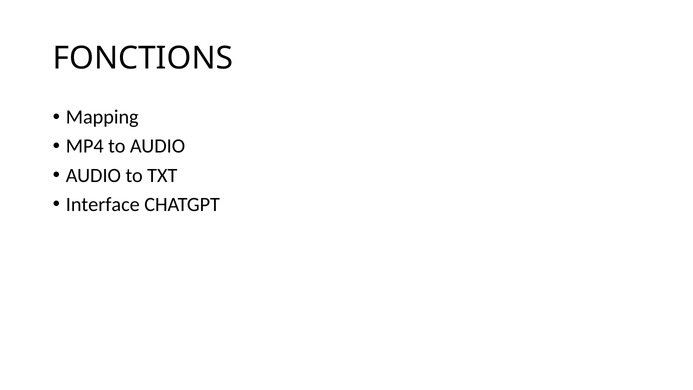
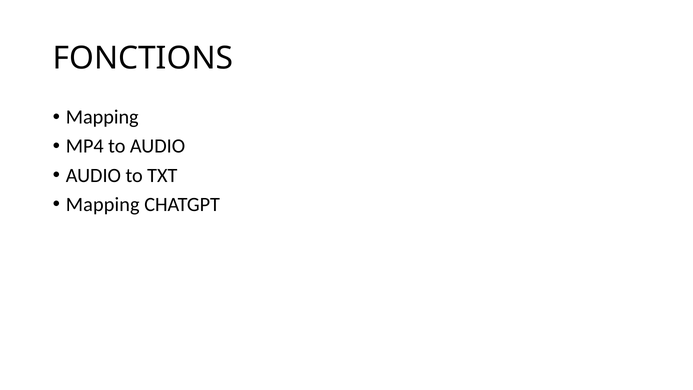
Interface at (103, 204): Interface -> Mapping
